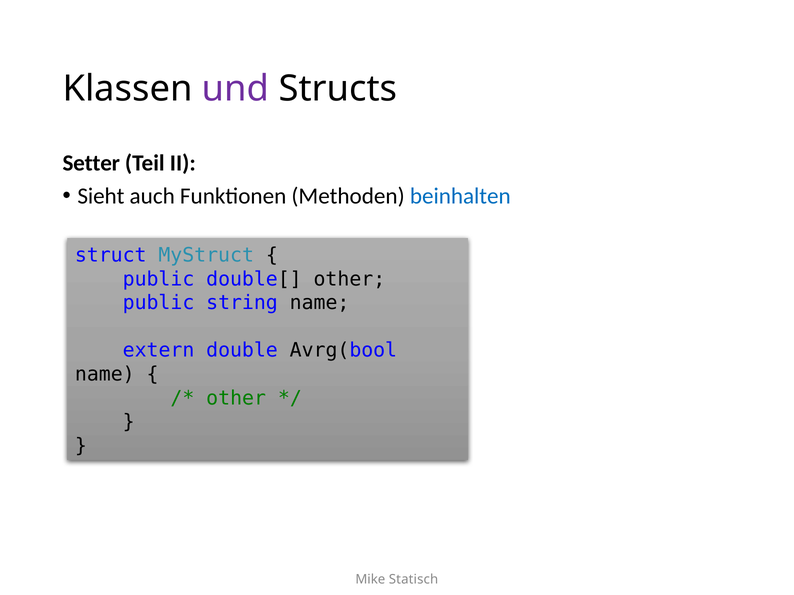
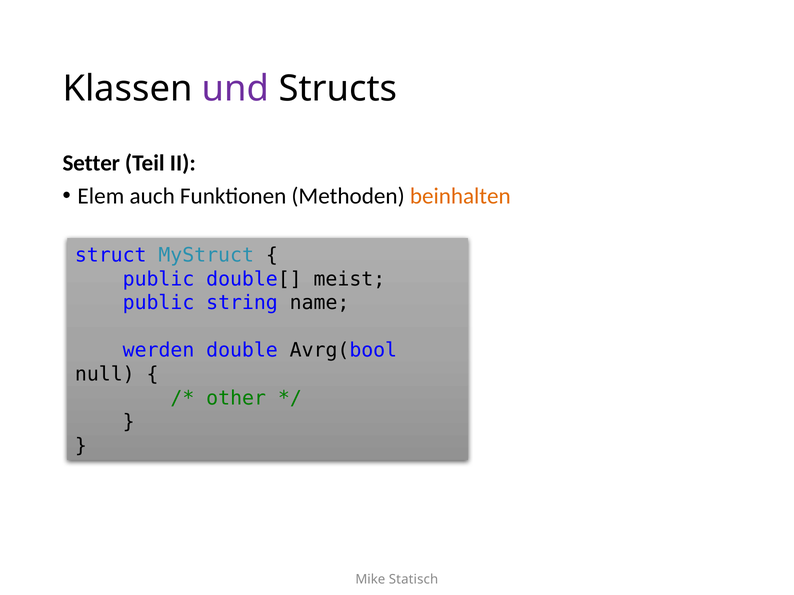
Sieht: Sieht -> Elem
beinhalten colour: blue -> orange
double[ other: other -> meist
extern: extern -> werden
name at (105, 374): name -> null
